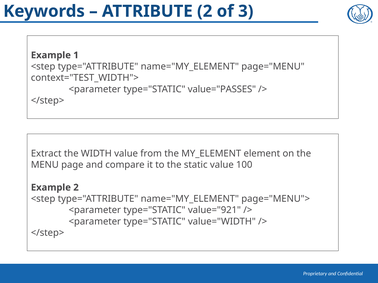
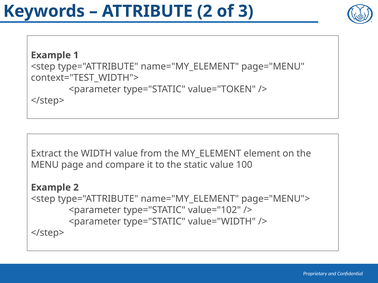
value="PASSES: value="PASSES -> value="TOKEN
value="921: value="921 -> value="102
